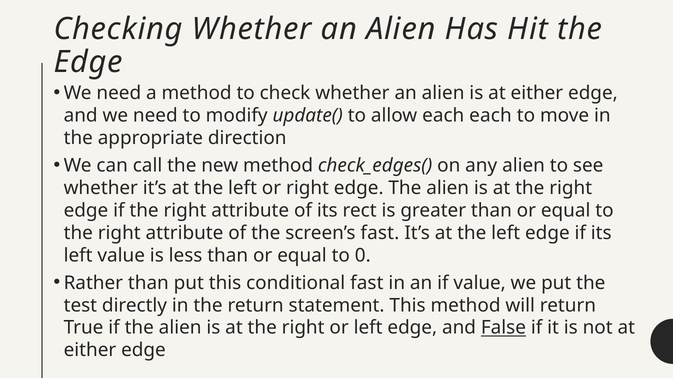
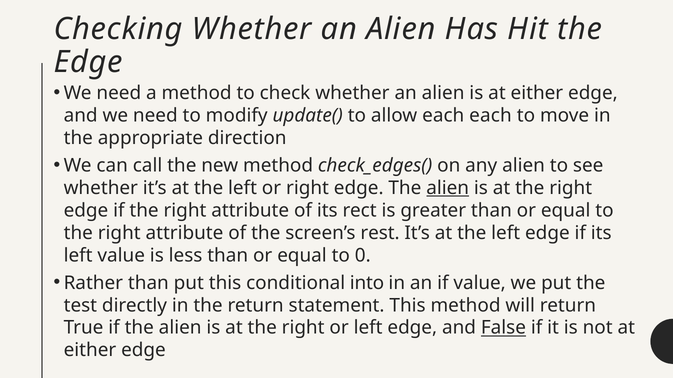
alien at (448, 188) underline: none -> present
screen’s fast: fast -> rest
conditional fast: fast -> into
